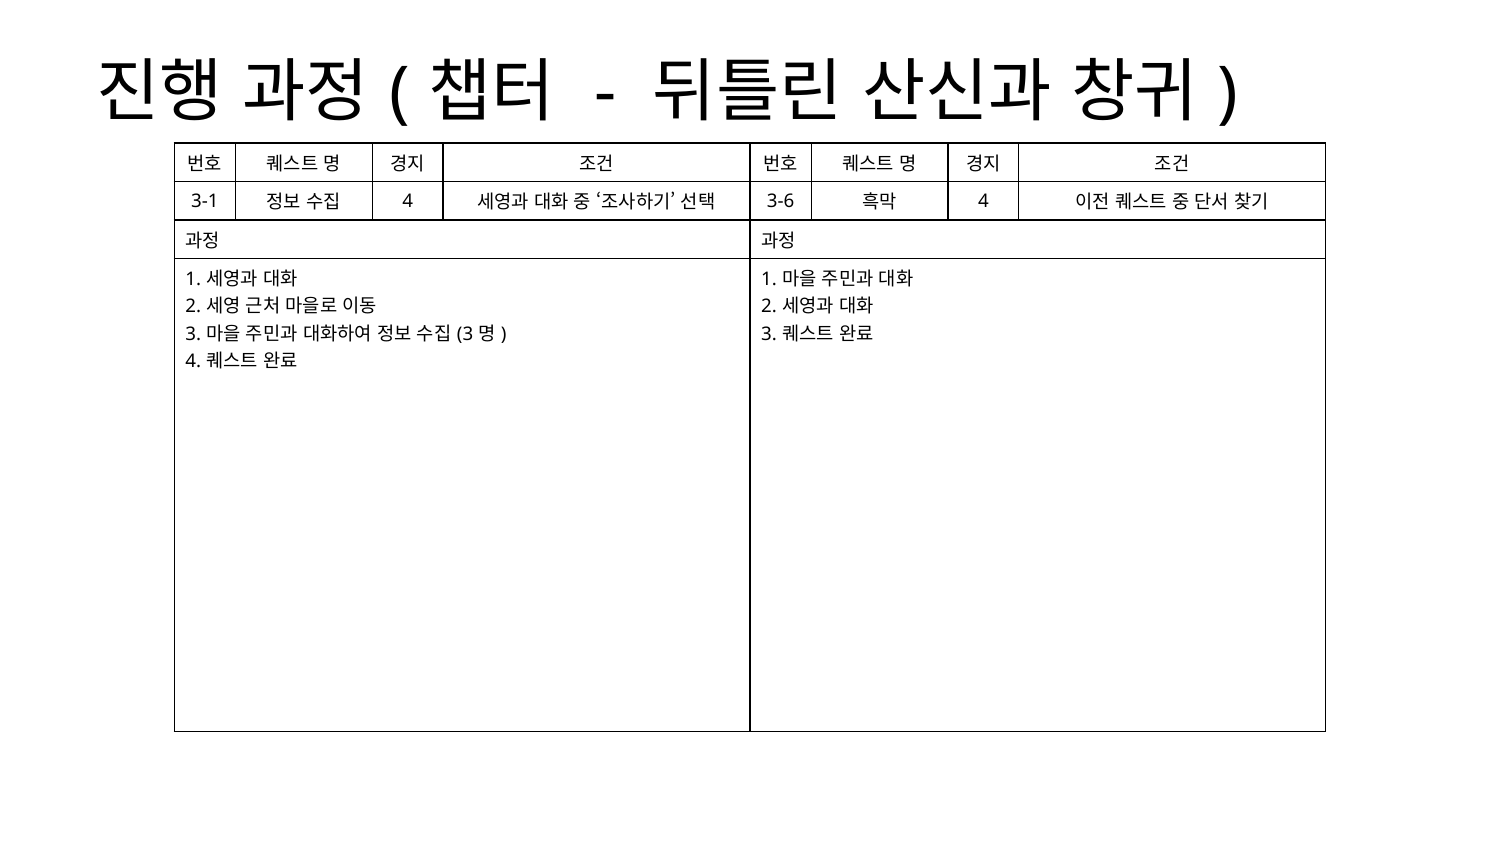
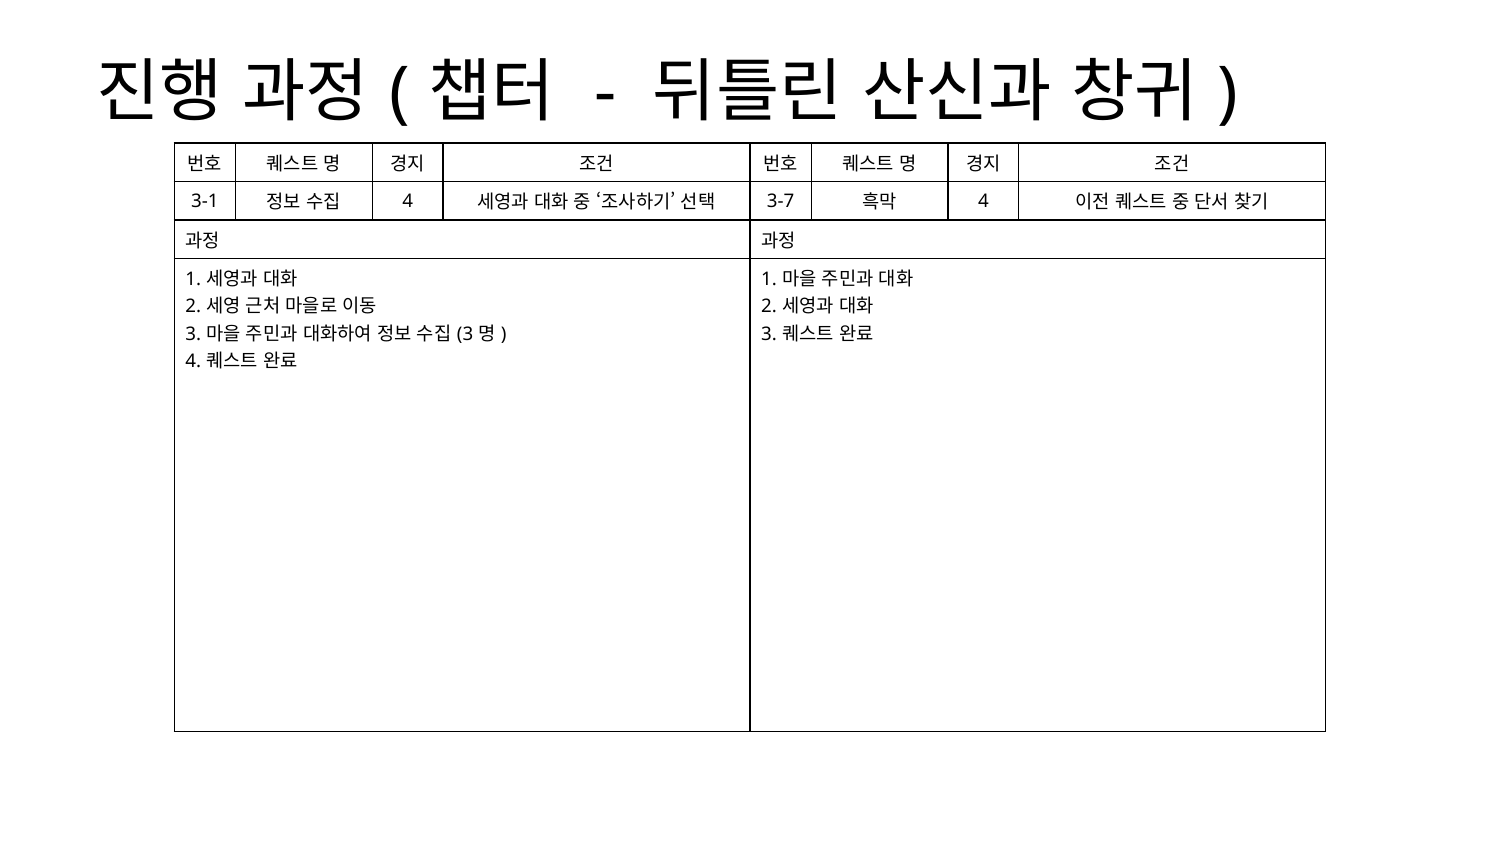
3-6: 3-6 -> 3-7
